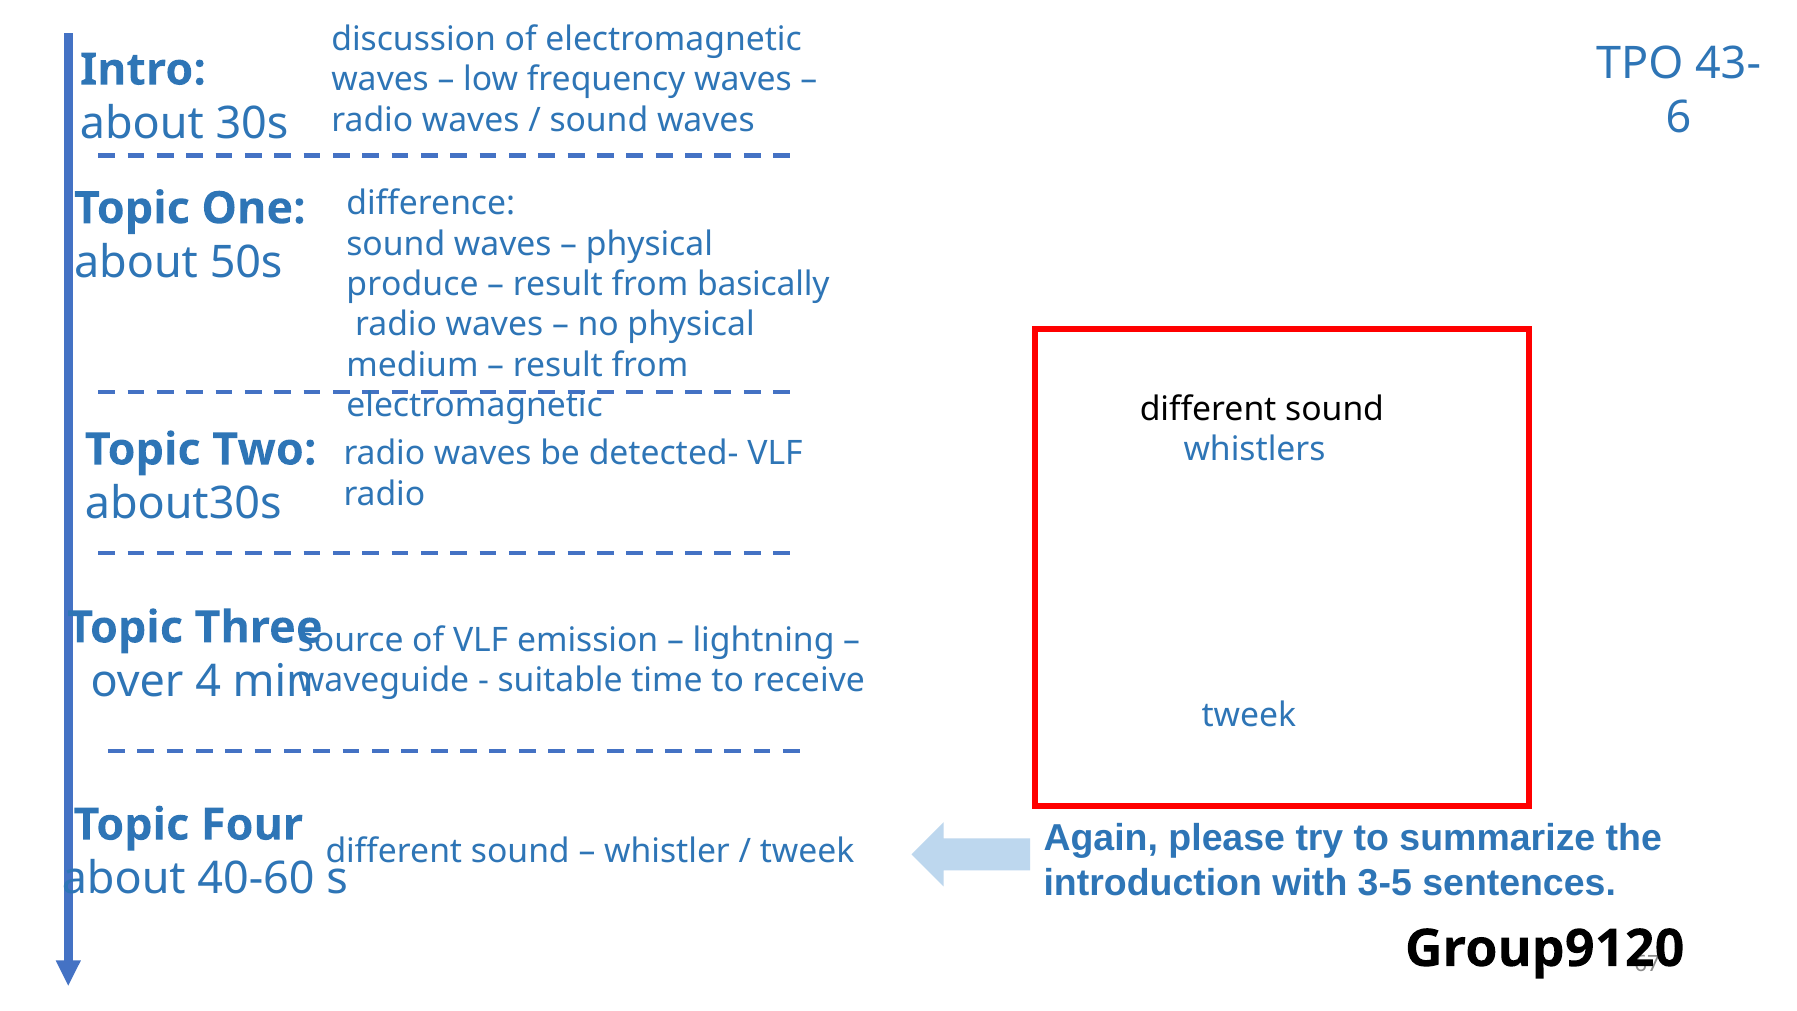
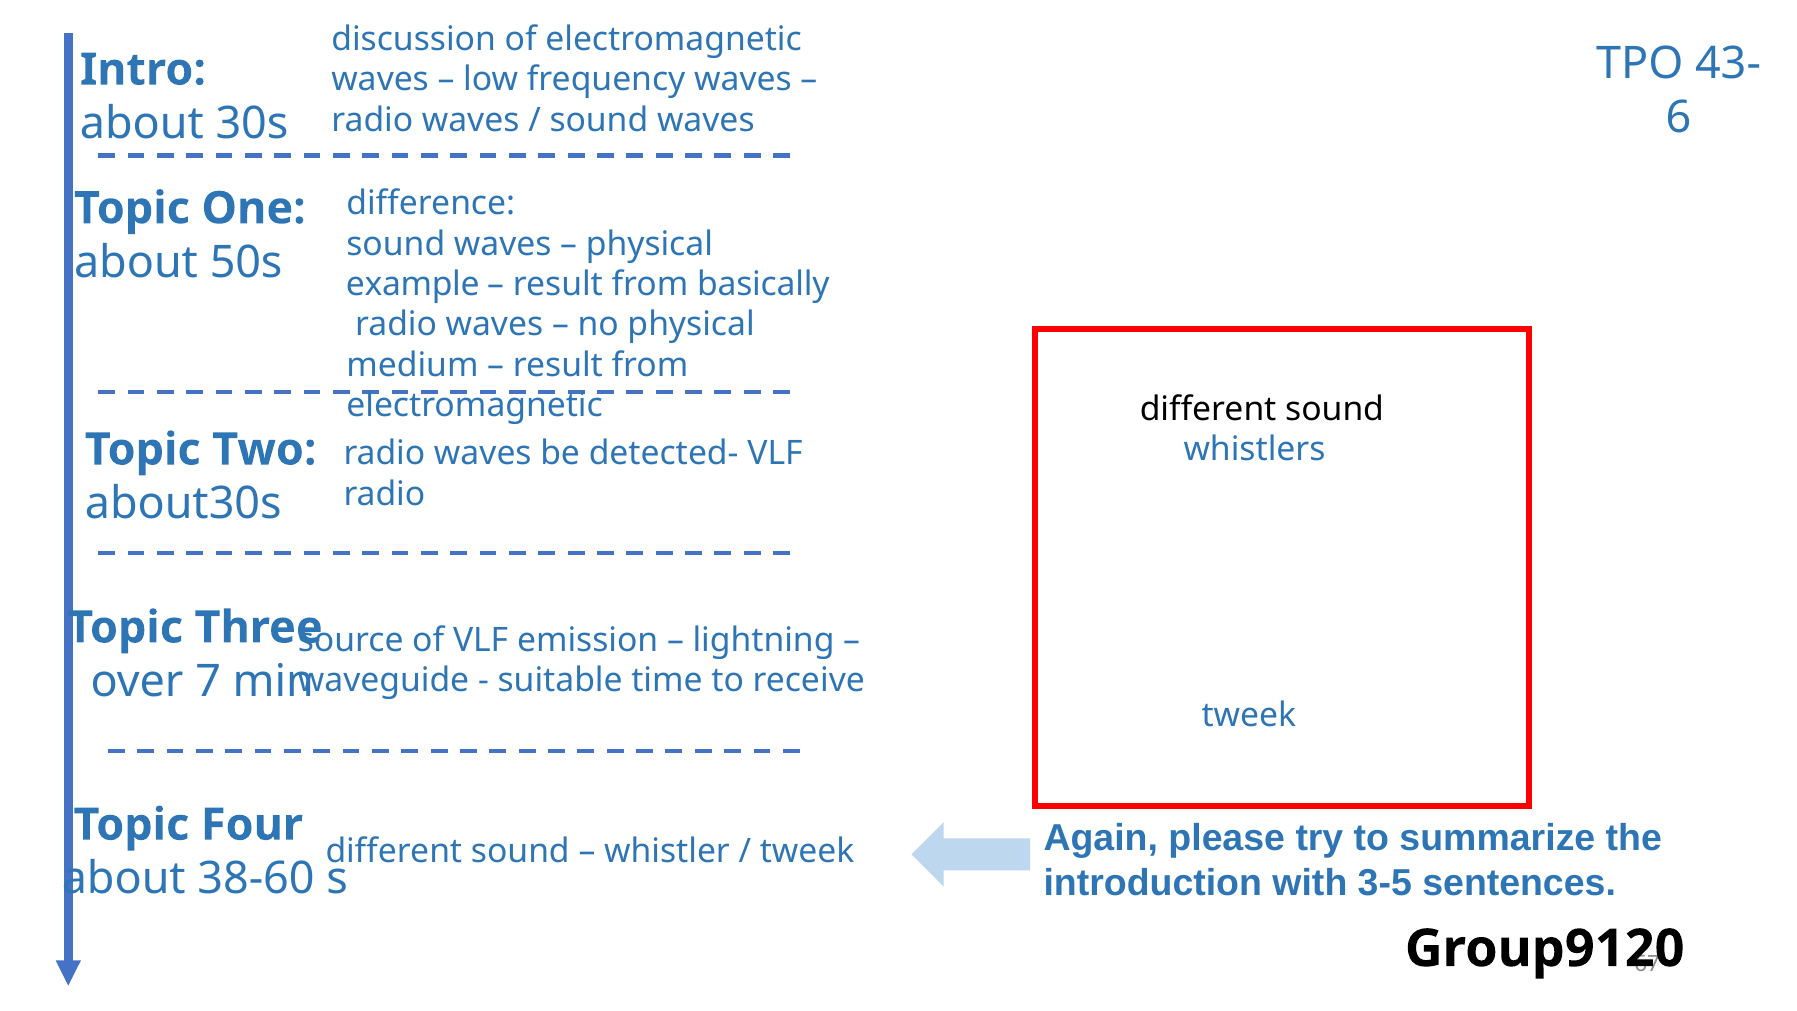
produce: produce -> example
4: 4 -> 7
40-60: 40-60 -> 38-60
